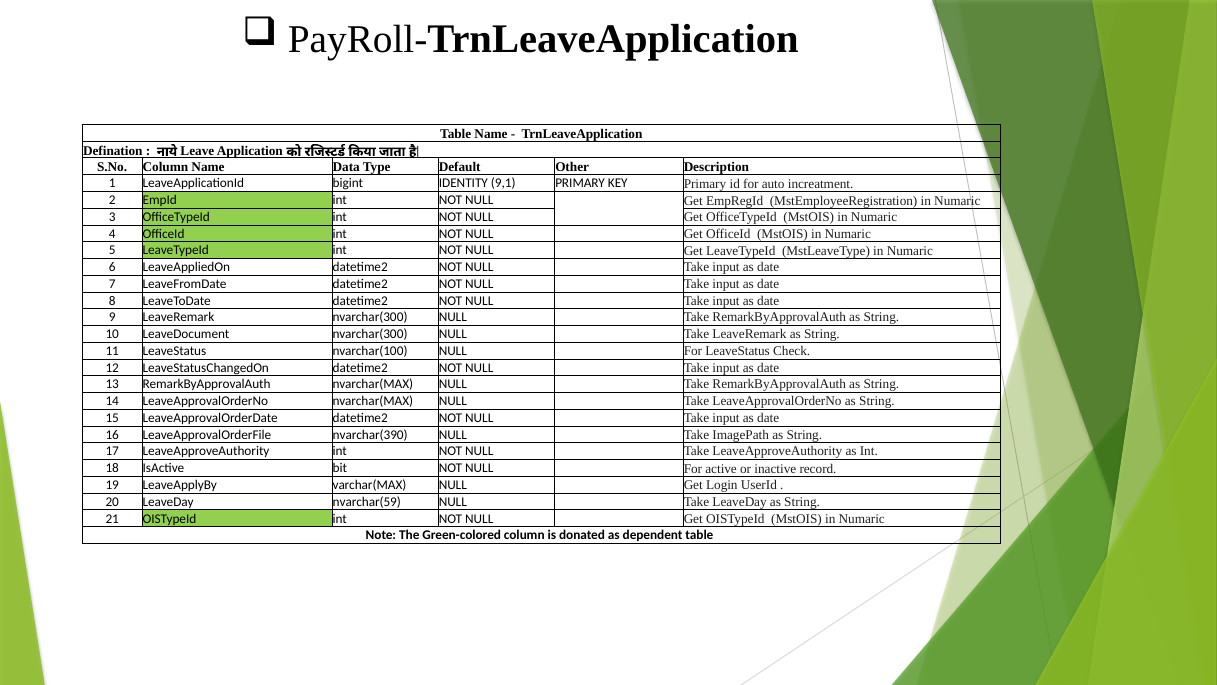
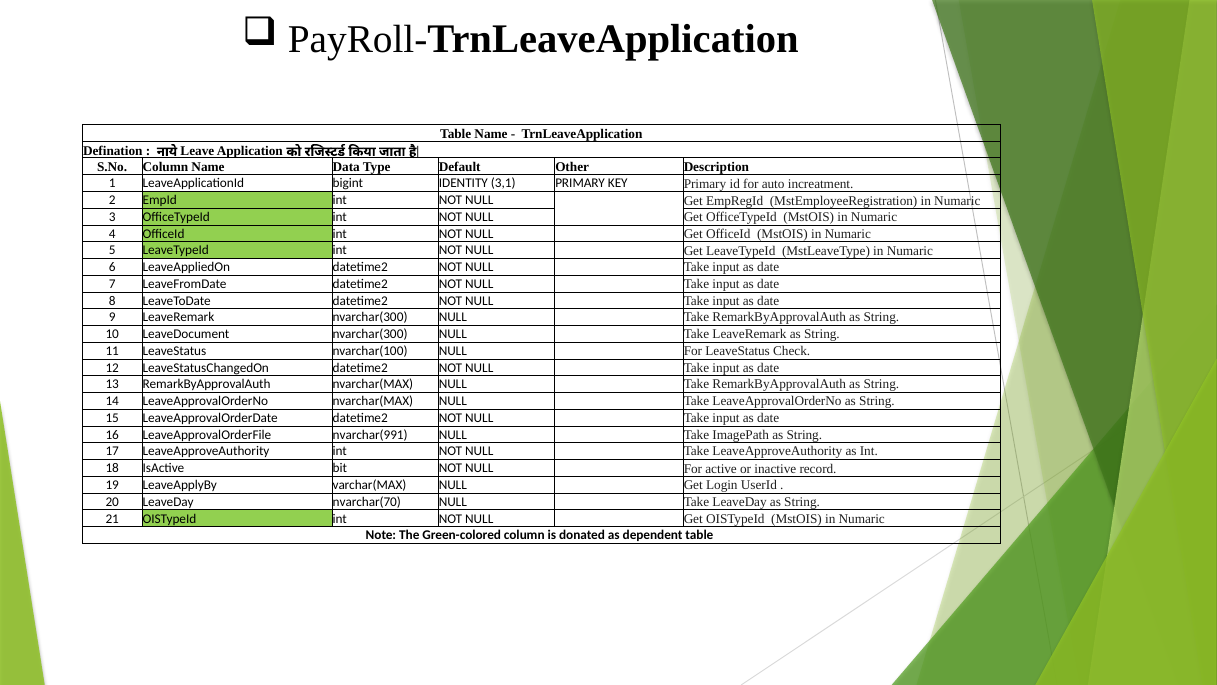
9,1: 9,1 -> 3,1
nvarchar(390: nvarchar(390 -> nvarchar(991
nvarchar(59: nvarchar(59 -> nvarchar(70
